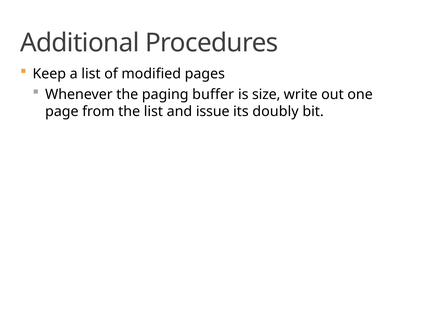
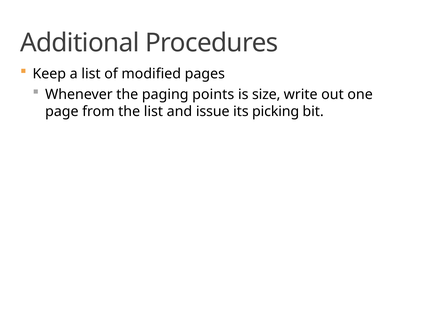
buffer: buffer -> points
doubly: doubly -> picking
